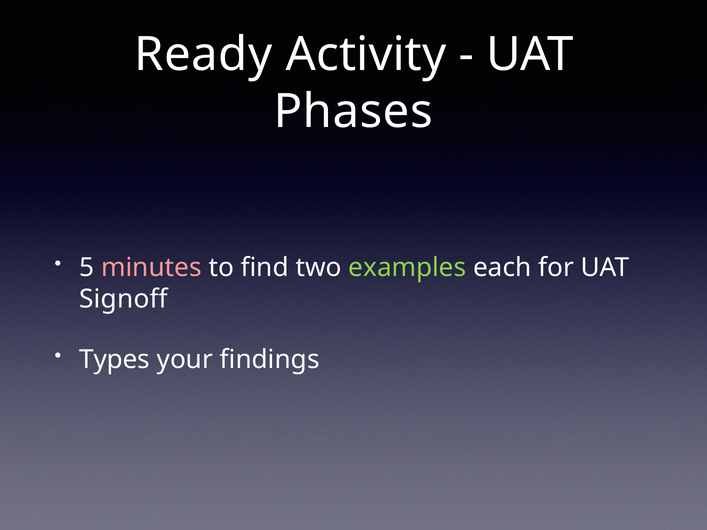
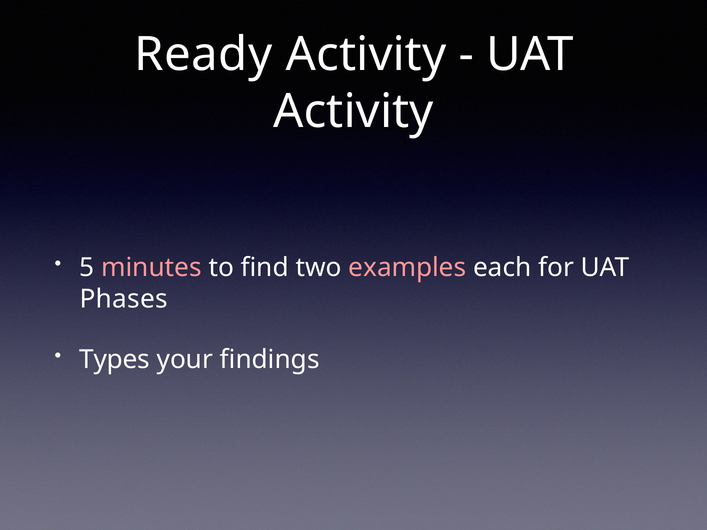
Phases at (353, 112): Phases -> Activity
examples colour: light green -> pink
Signoff: Signoff -> Phases
